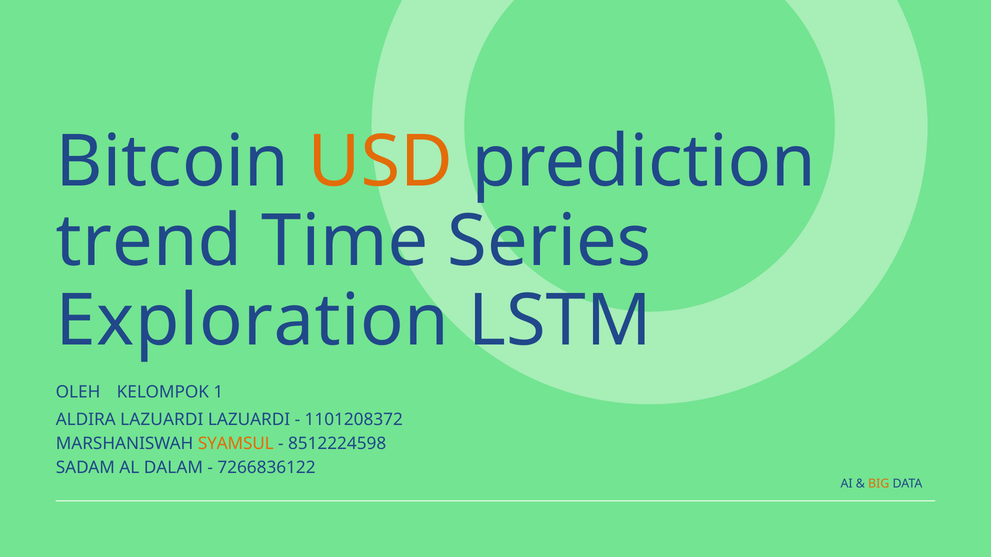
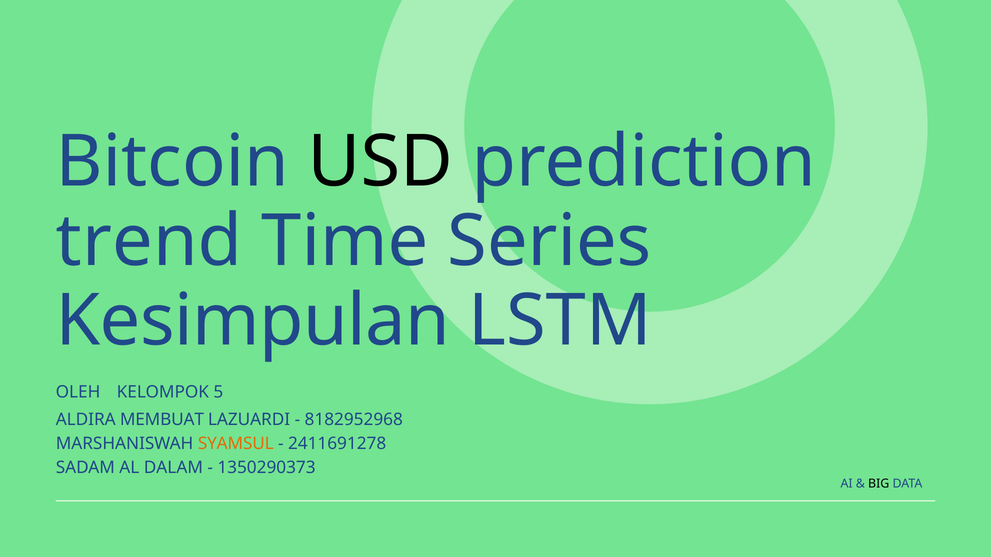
USD colour: orange -> black
Exploration: Exploration -> Kesimpulan
1: 1 -> 5
ALDIRA LAZUARDI: LAZUARDI -> MEMBUAT
1101208372: 1101208372 -> 8182952968
8512224598: 8512224598 -> 2411691278
7266836122: 7266836122 -> 1350290373
BIG colour: orange -> black
